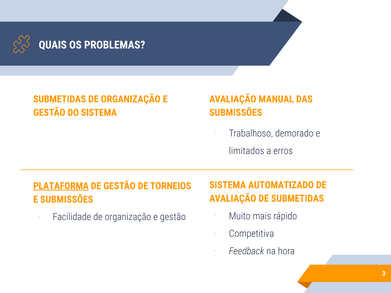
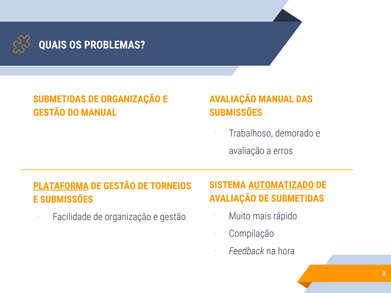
DO SISTEMA: SISTEMA -> MANUAL
limitados at (247, 151): limitados -> avaliação
AUTOMATIZADO underline: none -> present
Competitiva: Competitiva -> Compilação
